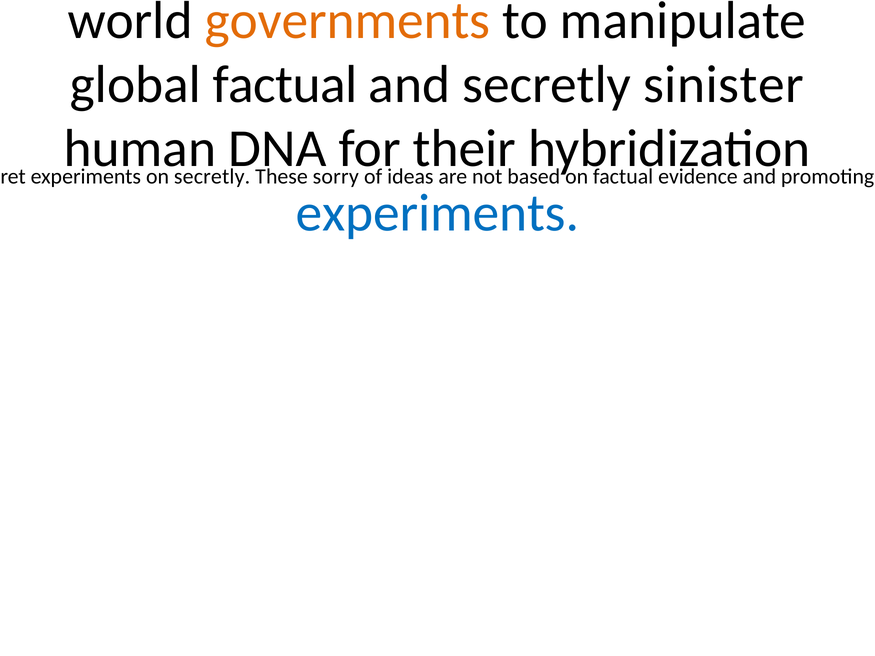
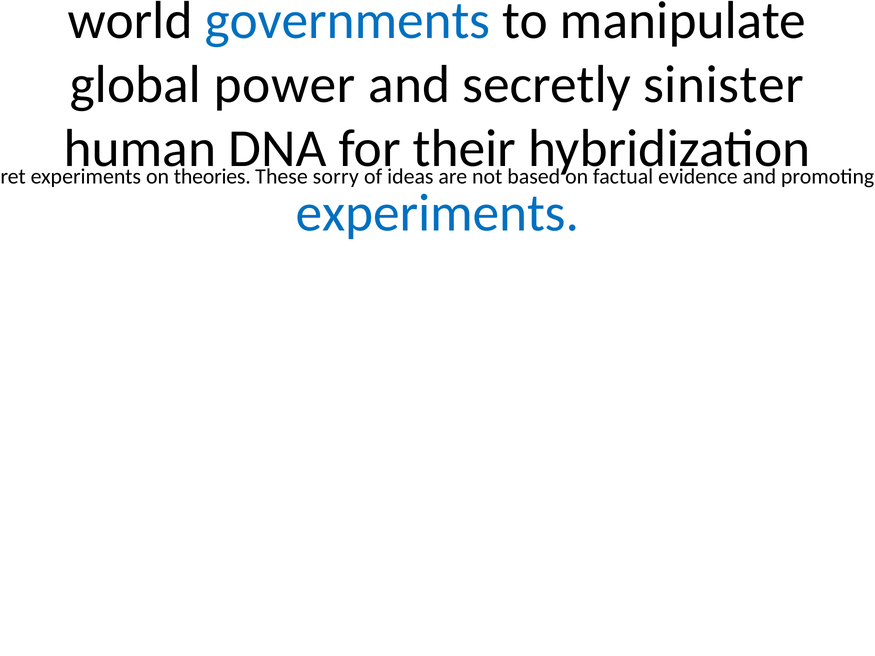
governments at (348, 21) colour: orange -> blue
global factual: factual -> power
secretly at (212, 176): secretly -> theories
